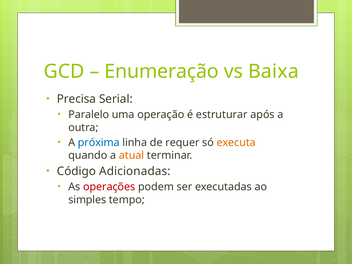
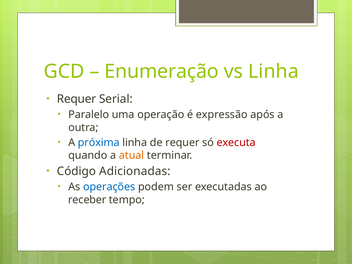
vs Baixa: Baixa -> Linha
Precisa at (76, 99): Precisa -> Requer
estruturar: estruturar -> expressão
executa colour: orange -> red
operações colour: red -> blue
simples: simples -> receber
